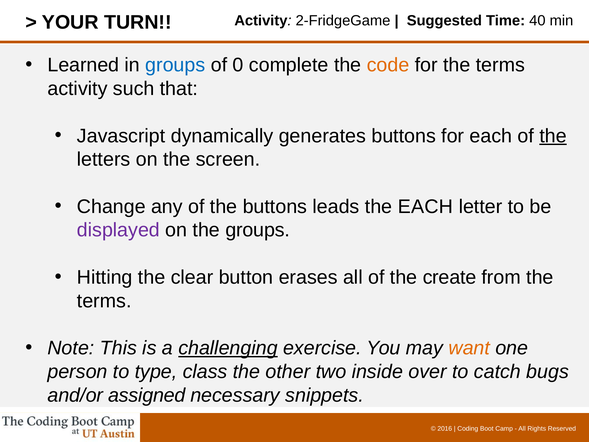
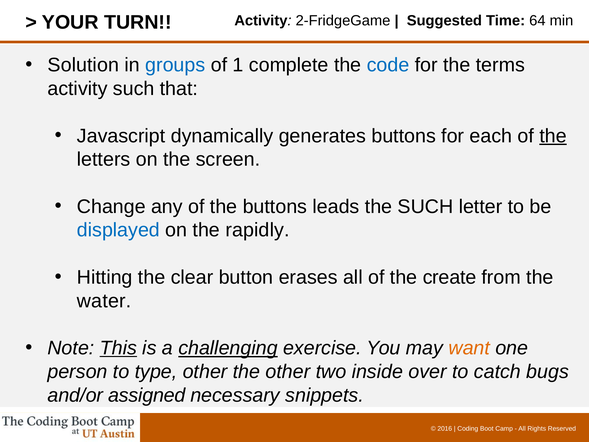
40: 40 -> 64
Learned: Learned -> Solution
0: 0 -> 1
code colour: orange -> blue
the EACH: EACH -> SUCH
displayed colour: purple -> blue
the groups: groups -> rapidly
terms at (104, 301): terms -> water
This underline: none -> present
type class: class -> other
